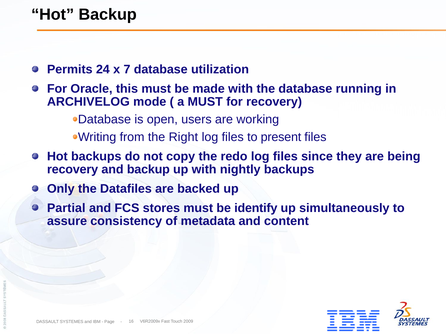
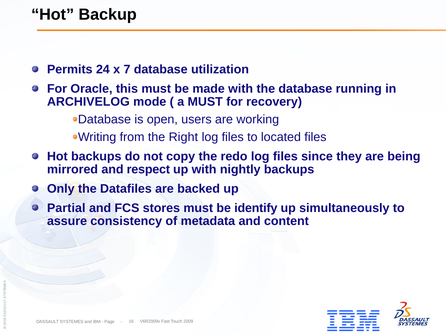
present: present -> located
recovery at (73, 170): recovery -> mirrored
and backup: backup -> respect
